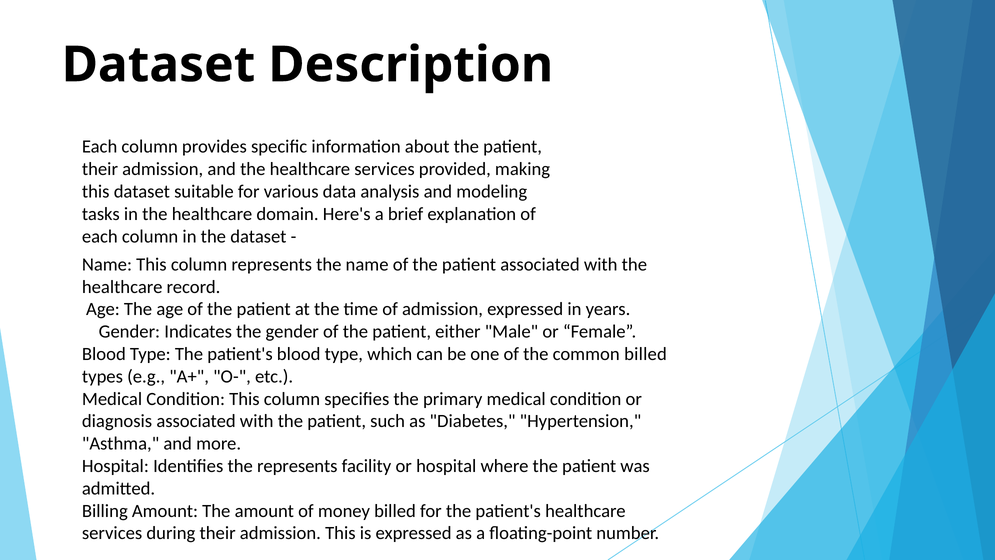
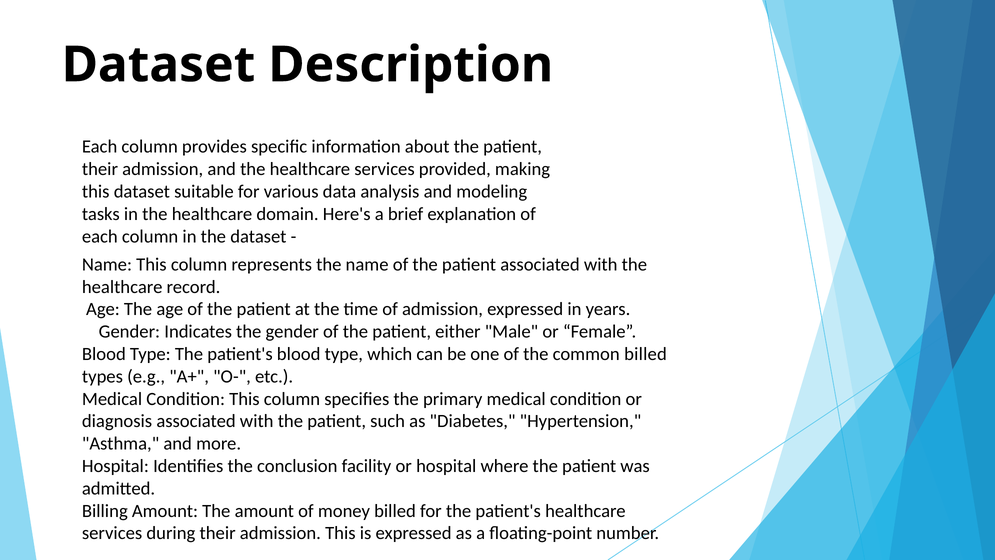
the represents: represents -> conclusion
